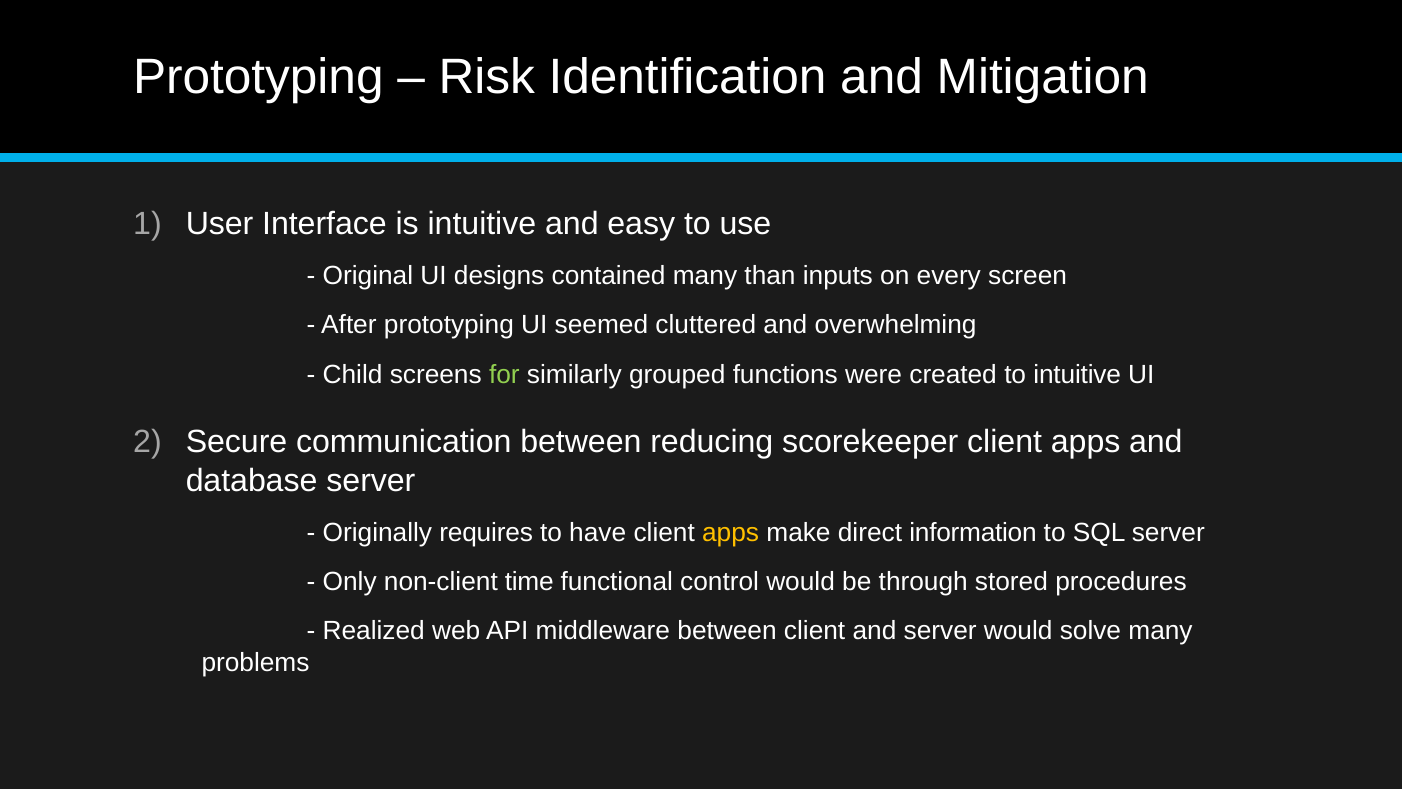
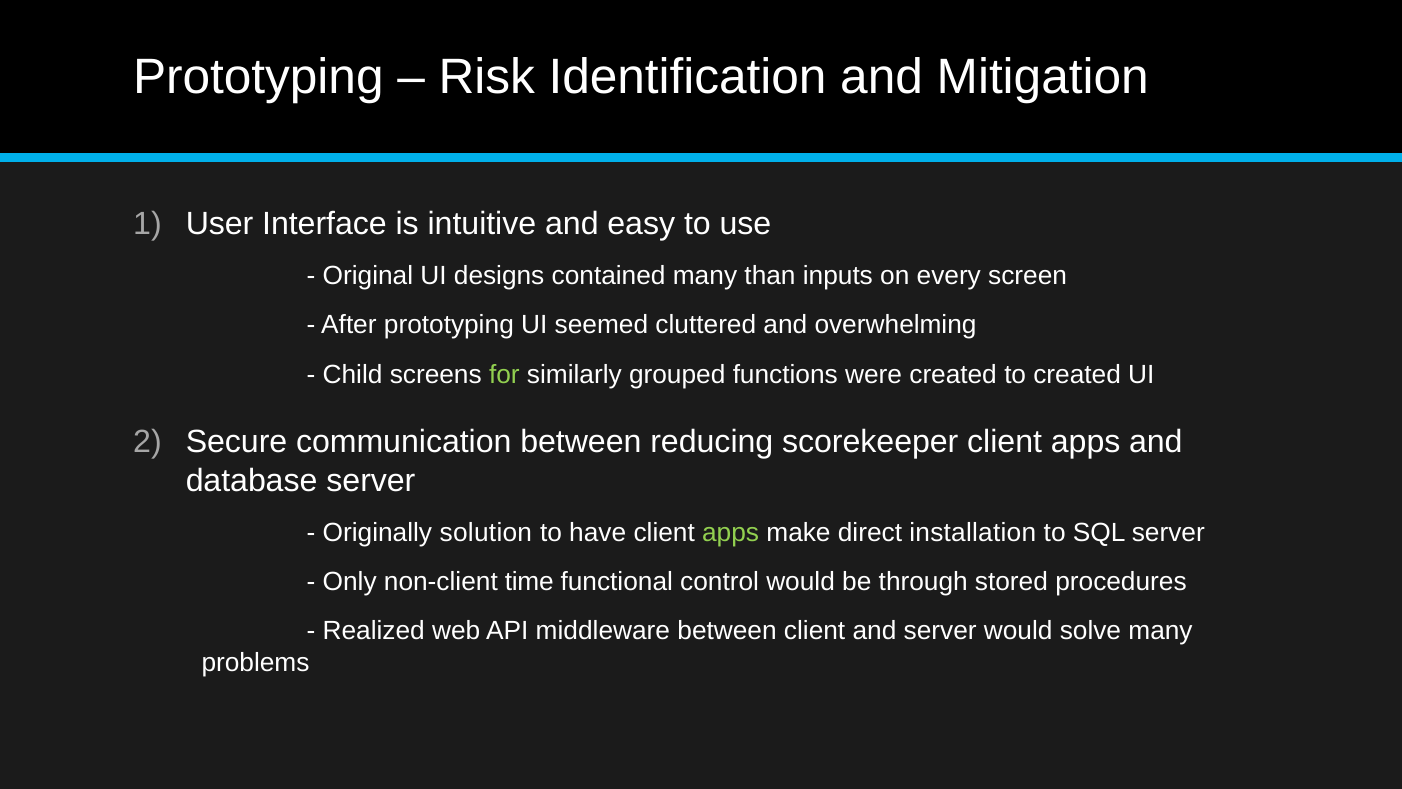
to intuitive: intuitive -> created
requires: requires -> solution
apps at (731, 532) colour: yellow -> light green
information: information -> installation
